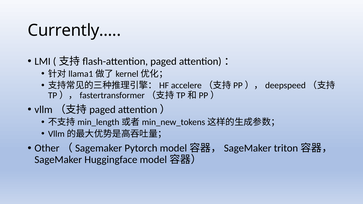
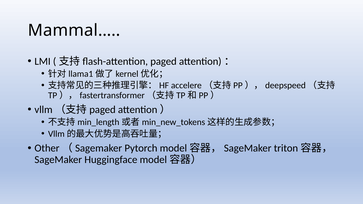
Currently…: Currently… -> Mammal…
